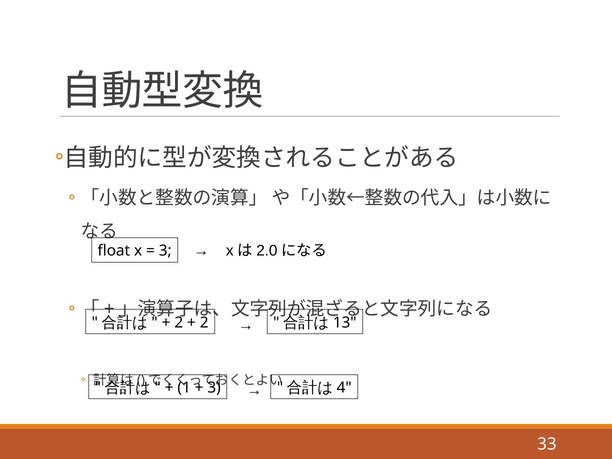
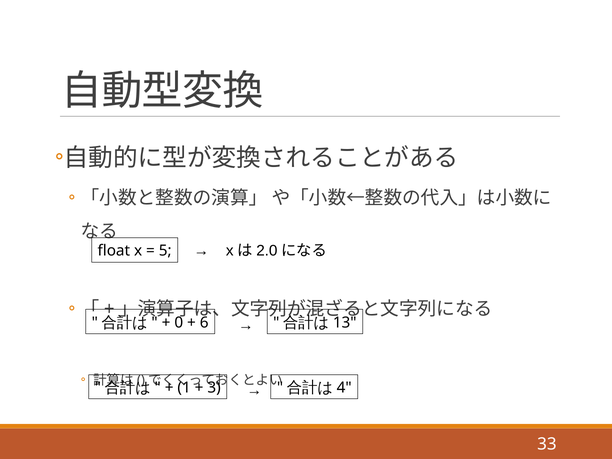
3 at (165, 251): 3 -> 5
2 at (179, 323): 2 -> 0
2 at (204, 323): 2 -> 6
